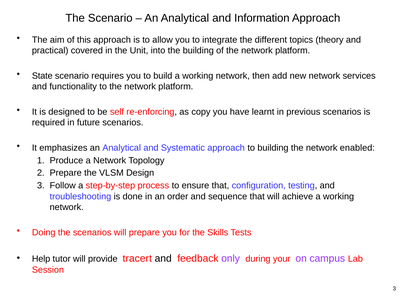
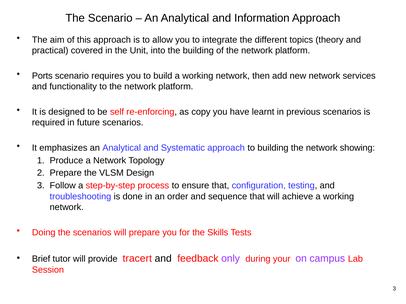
State: State -> Ports
enabled: enabled -> showing
Help: Help -> Brief
